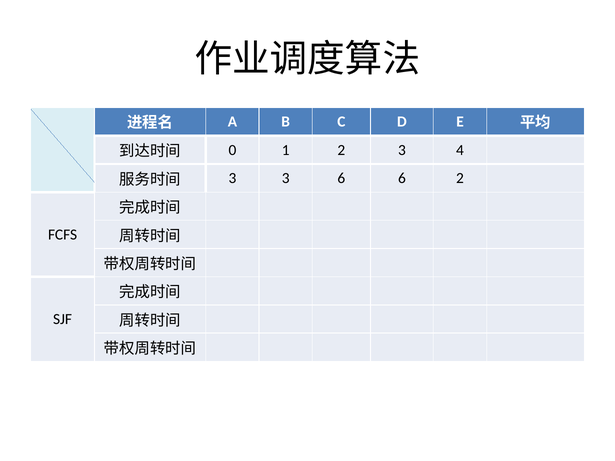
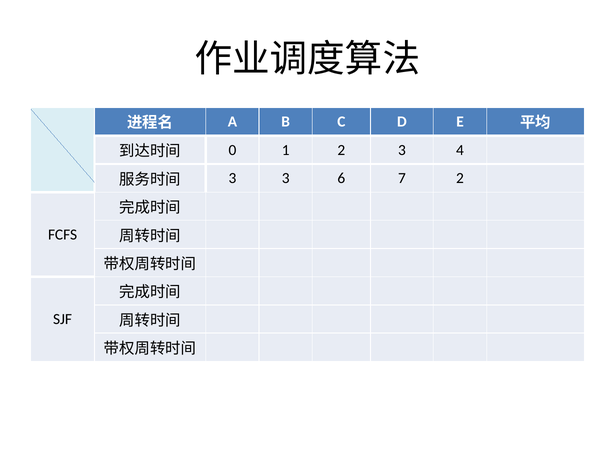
6 6: 6 -> 7
